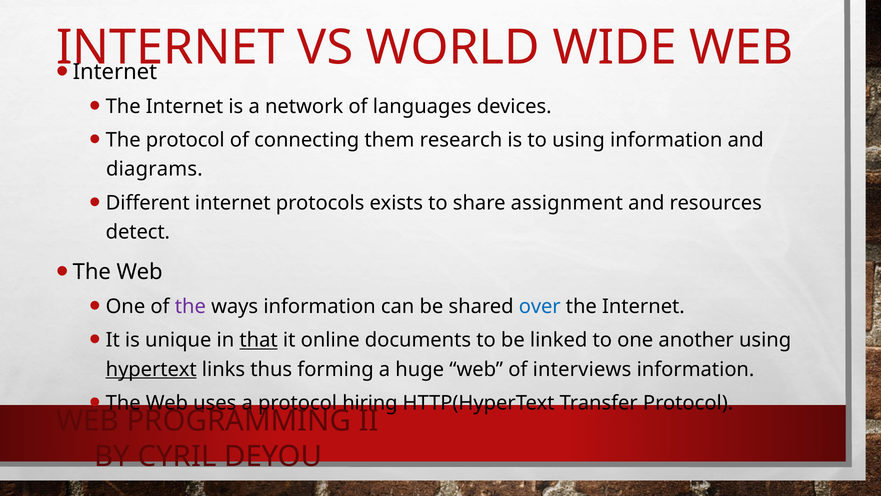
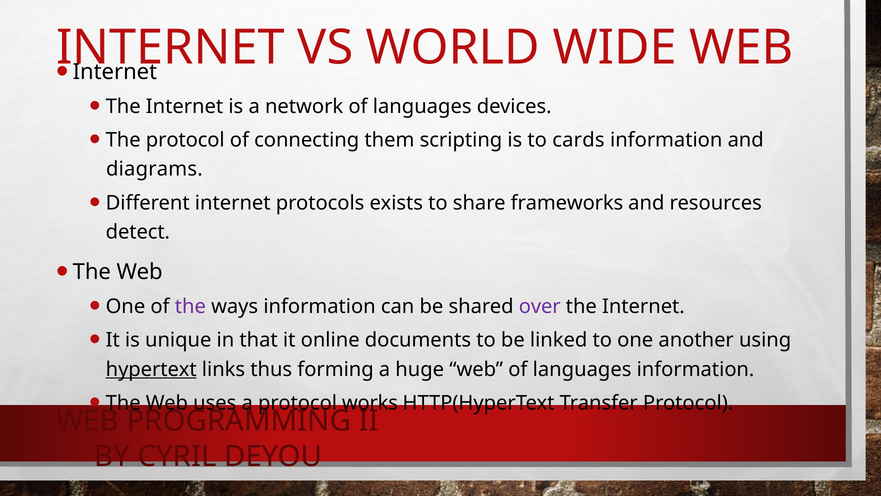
research: research -> scripting
to using: using -> cards
assignment: assignment -> frameworks
over colour: blue -> purple
that underline: present -> none
web of interviews: interviews -> languages
hiring: hiring -> works
